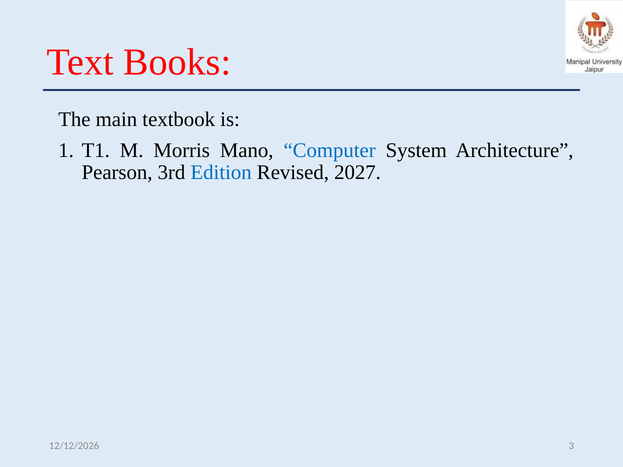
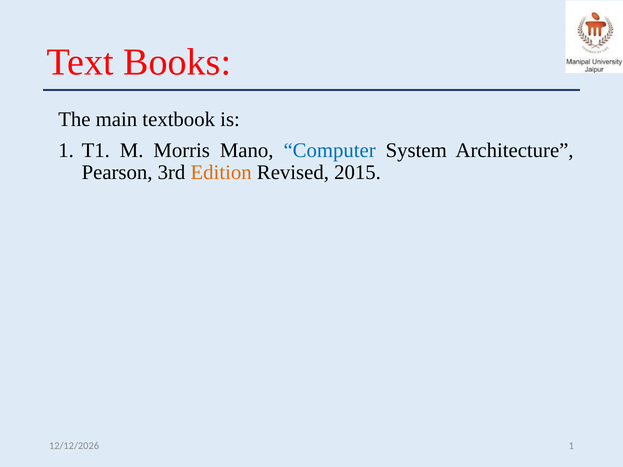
Edition colour: blue -> orange
2027: 2027 -> 2015
3 at (571, 446): 3 -> 1
